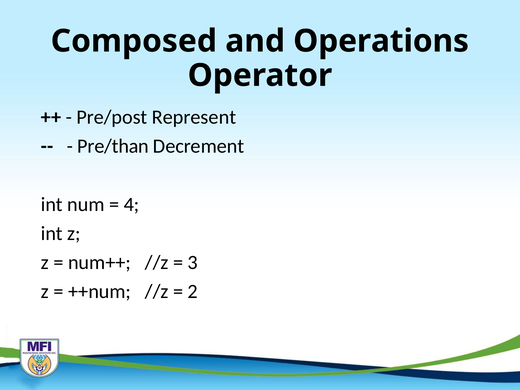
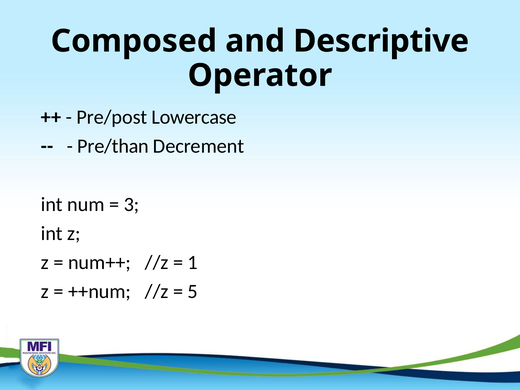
Operations: Operations -> Descriptive
Represent: Represent -> Lowercase
4: 4 -> 3
3: 3 -> 1
2: 2 -> 5
